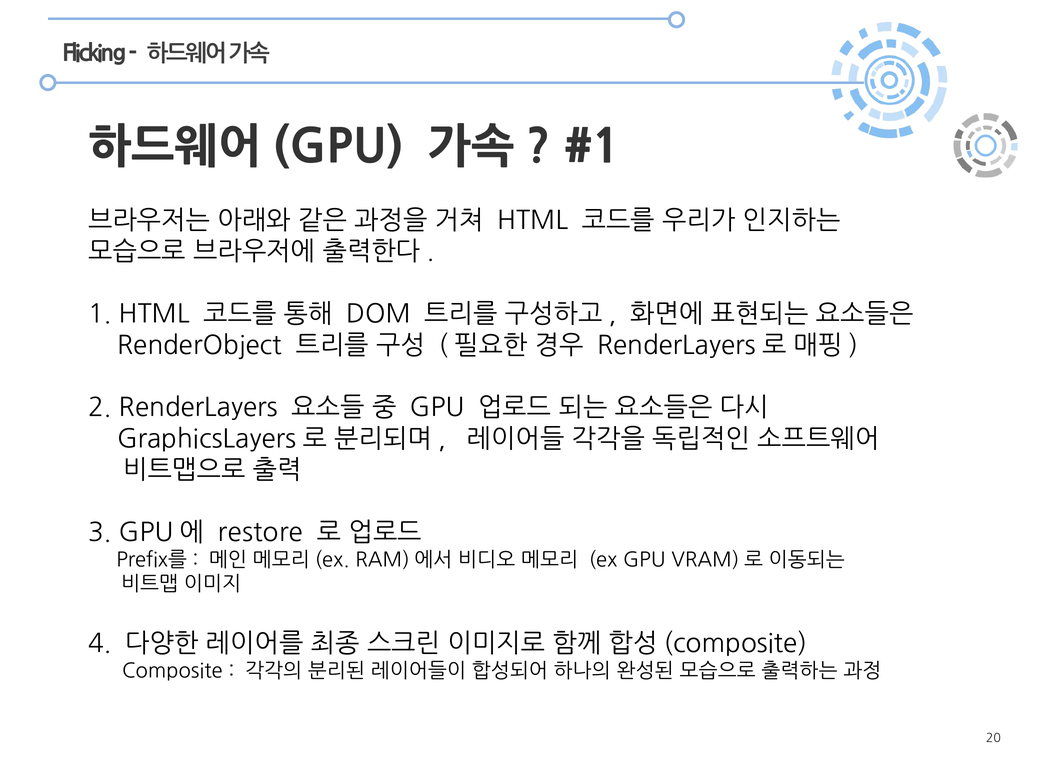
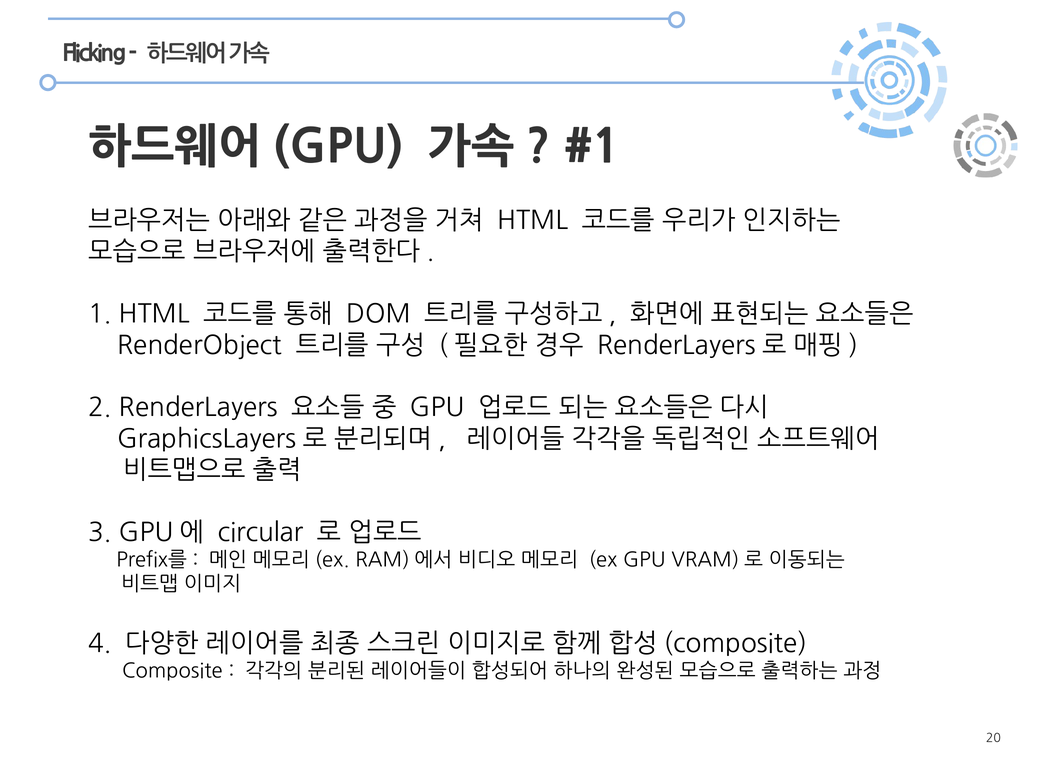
restore: restore -> circular
